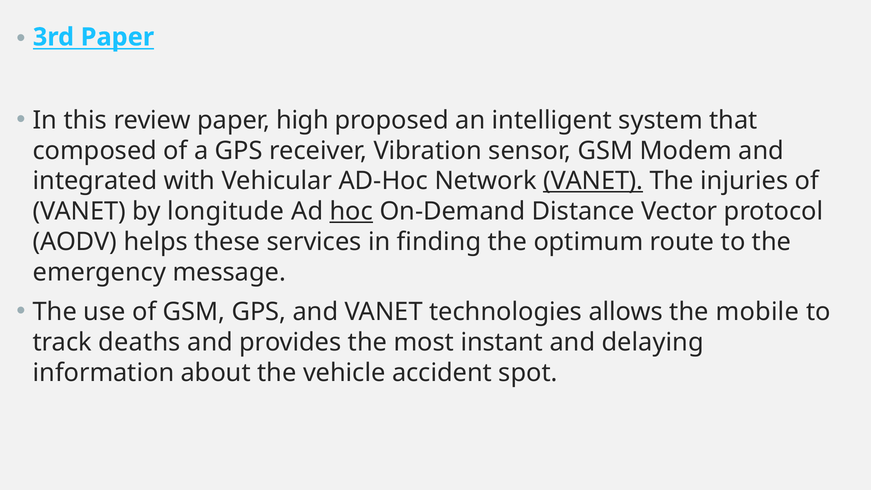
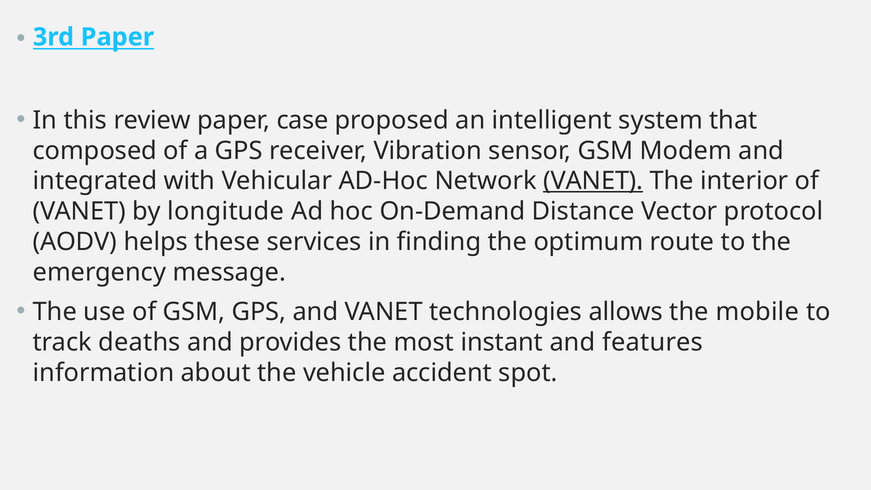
high: high -> case
injuries: injuries -> interior
hoc underline: present -> none
delaying: delaying -> features
